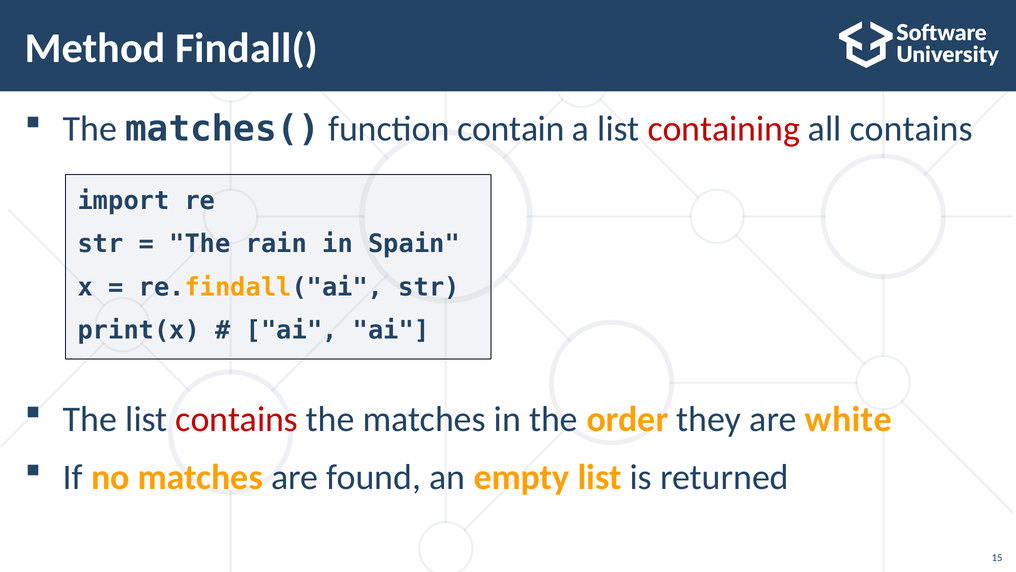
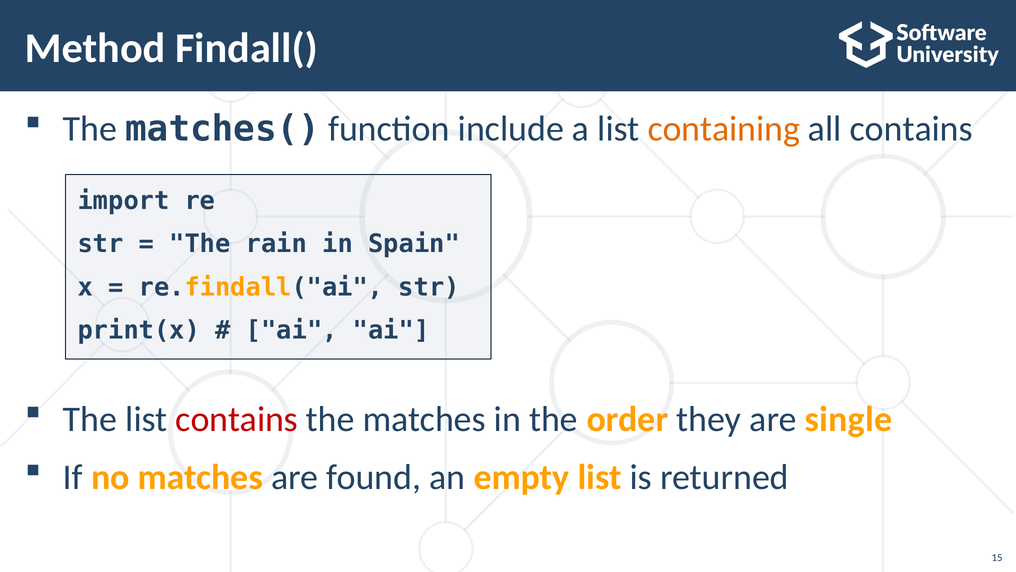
contain: contain -> include
containing colour: red -> orange
white: white -> single
